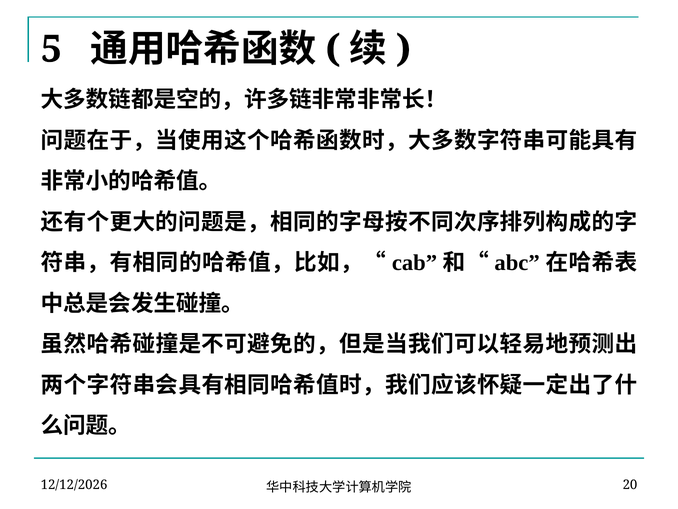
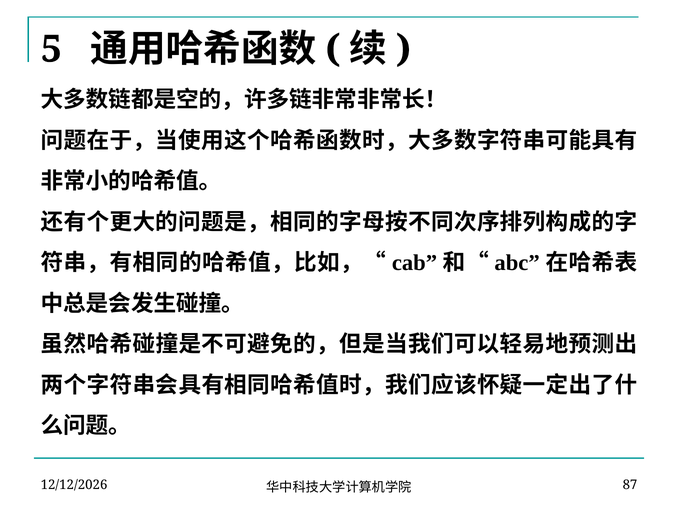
20: 20 -> 87
